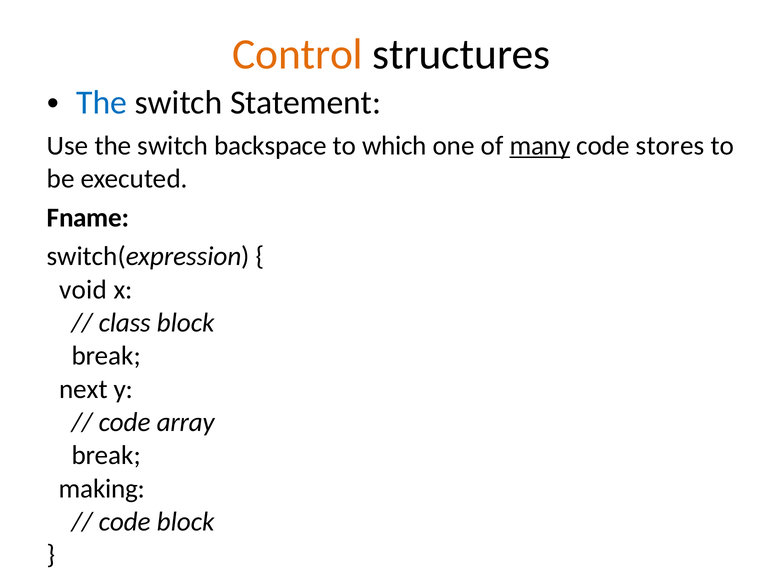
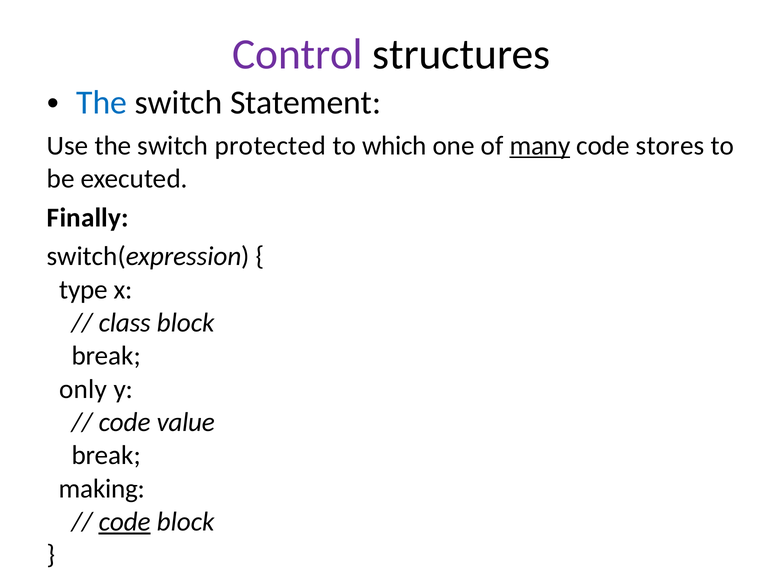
Control colour: orange -> purple
backspace: backspace -> protected
Fname: Fname -> Finally
void: void -> type
next: next -> only
array: array -> value
code at (125, 521) underline: none -> present
